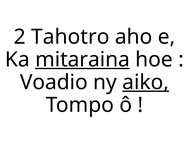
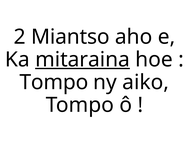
Tahotro: Tahotro -> Miantso
Voadio at (54, 82): Voadio -> Tompo
aiko underline: present -> none
